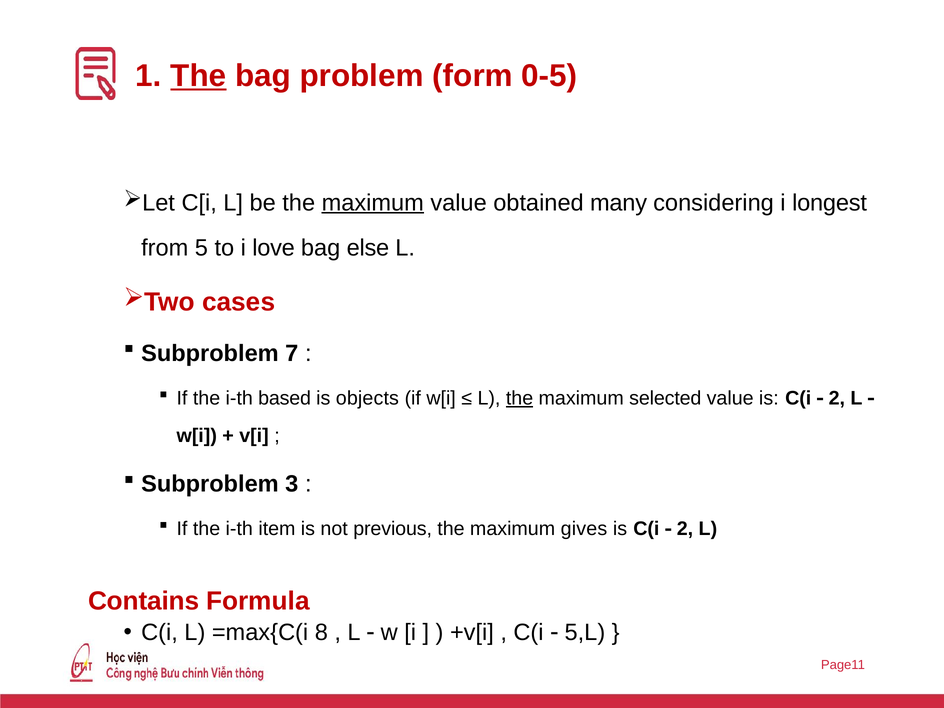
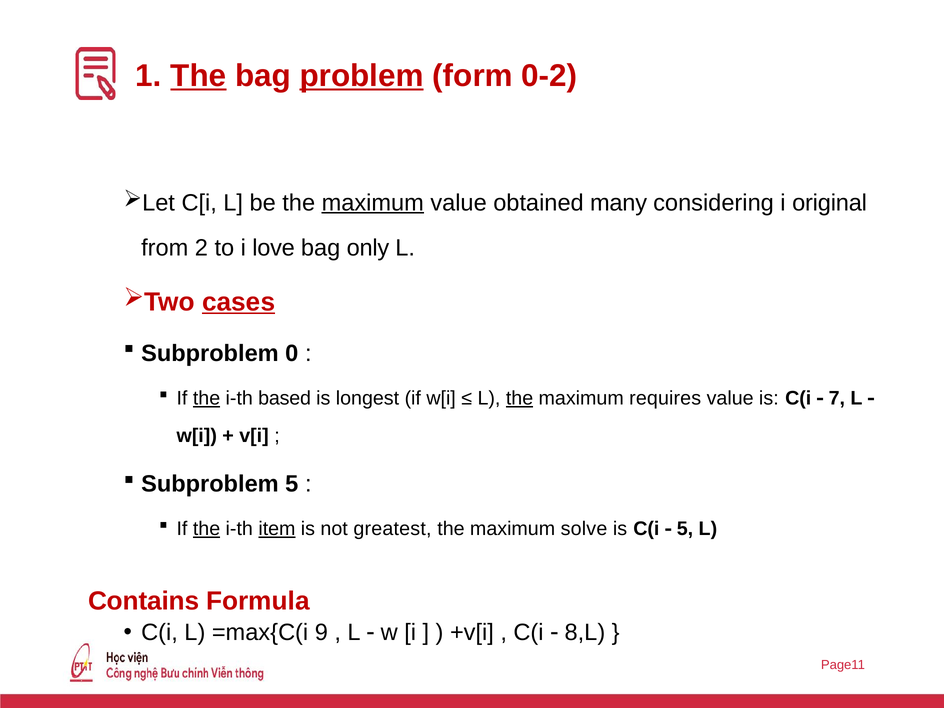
problem underline: none -> present
0-5: 0-5 -> 0-2
longest: longest -> original
5: 5 -> 2
else: else -> only
cases underline: none -> present
7: 7 -> 0
the at (207, 398) underline: none -> present
objects: objects -> longest
selected: selected -> requires
2 at (837, 398): 2 -> 7
Subproblem 3: 3 -> 5
the at (207, 529) underline: none -> present
item underline: none -> present
previous: previous -> greatest
gives: gives -> solve
2 at (685, 529): 2 -> 5
8: 8 -> 9
5,L: 5,L -> 8,L
